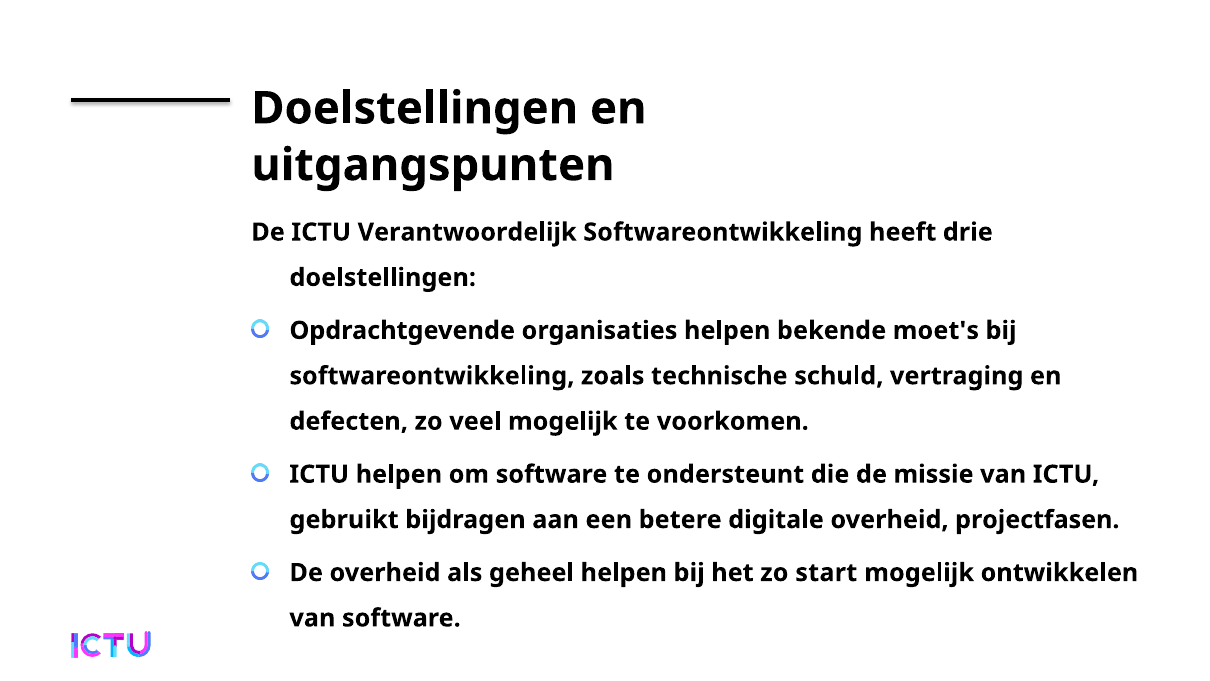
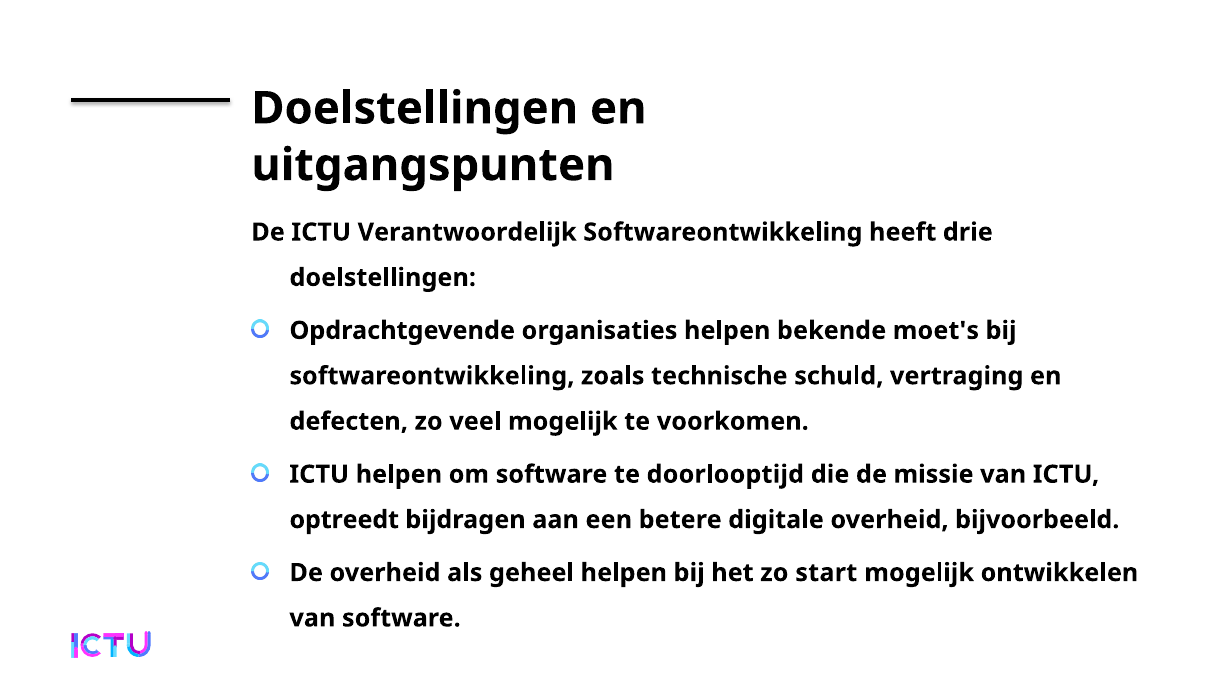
ondersteunt: ondersteunt -> doorlooptijd
gebruikt: gebruikt -> optreedt
projectfasen: projectfasen -> bijvoorbeeld
